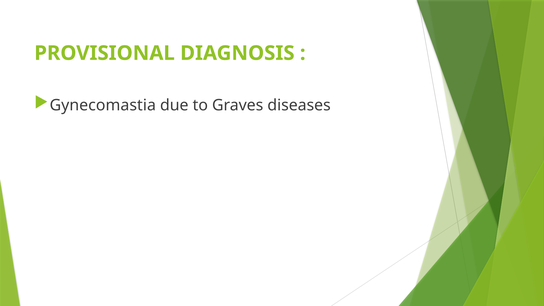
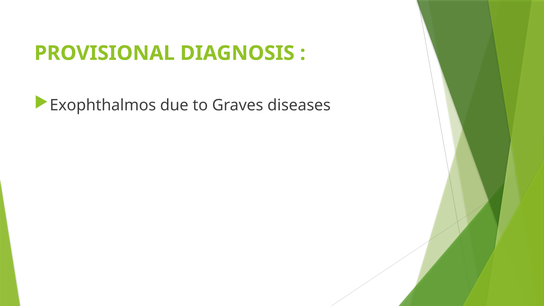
Gynecomastia: Gynecomastia -> Exophthalmos
